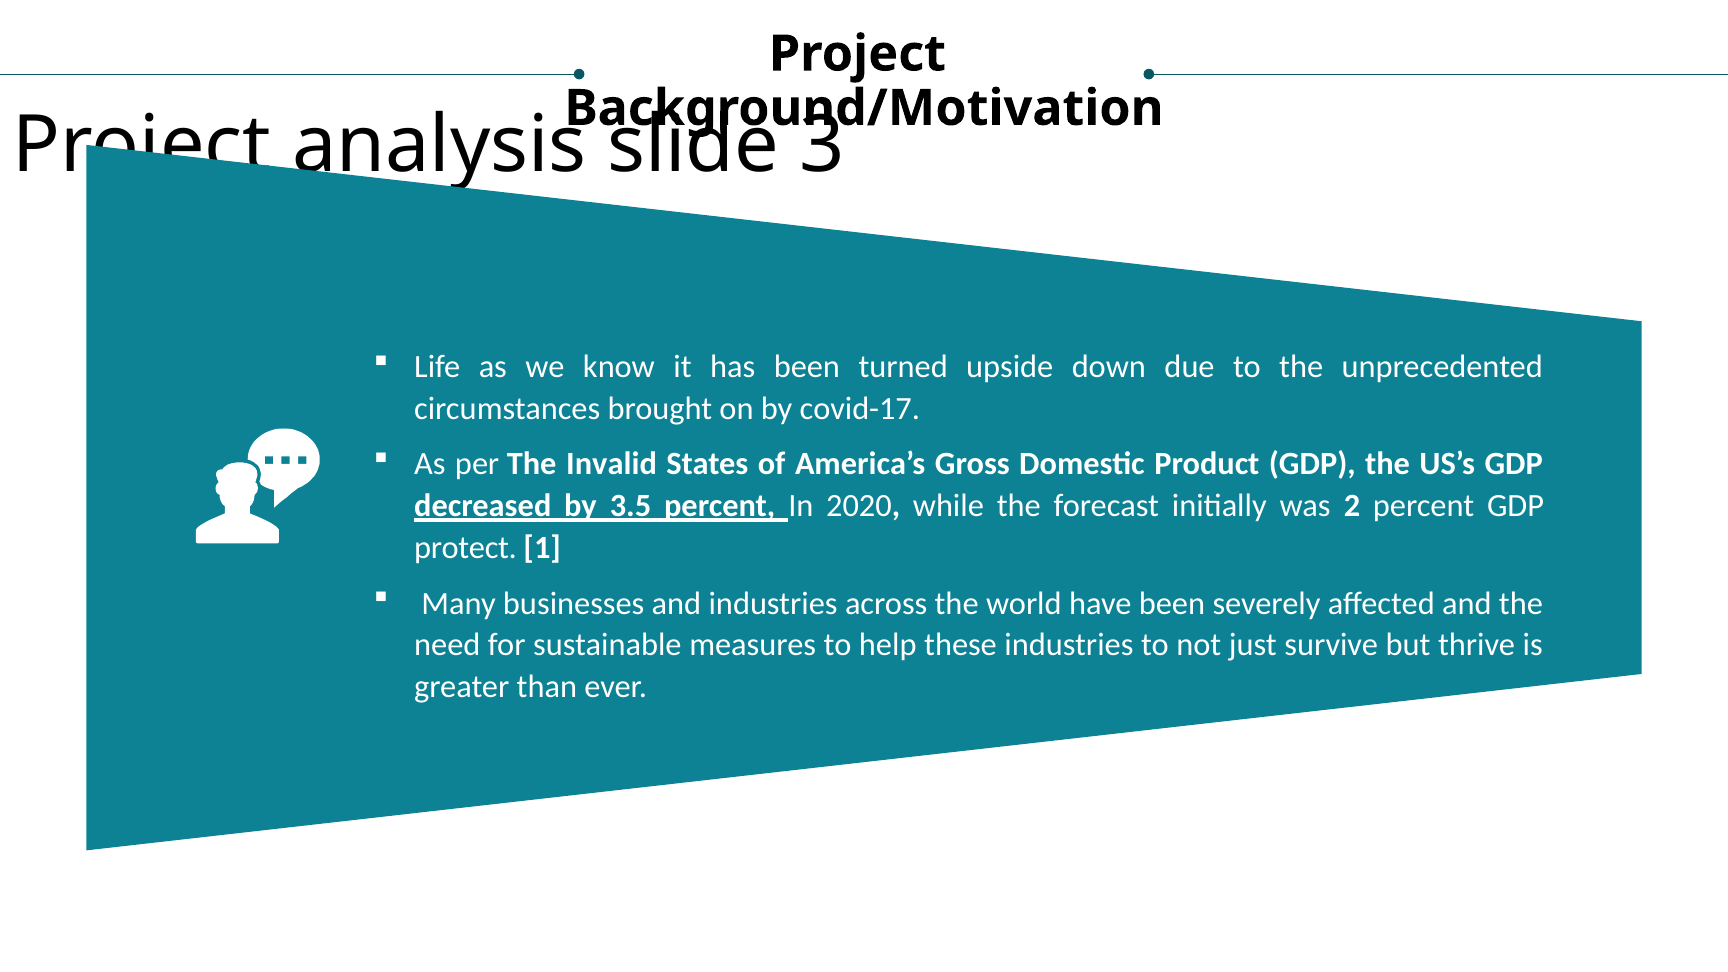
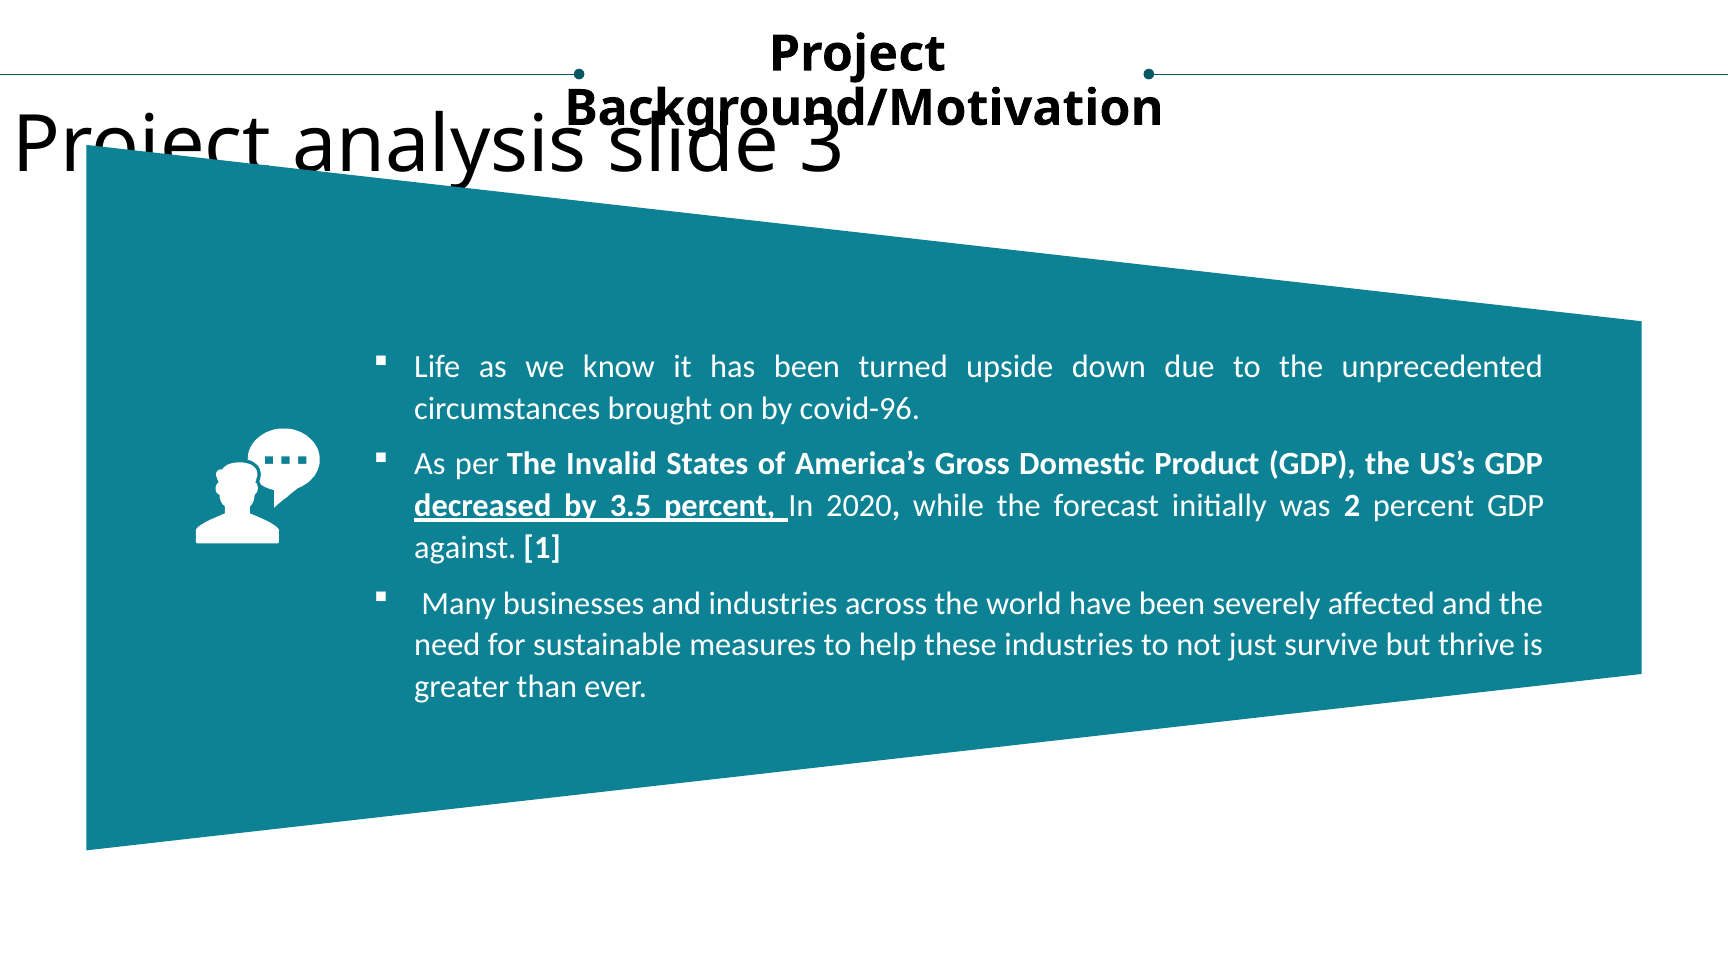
covid-17: covid-17 -> covid-96
protect: protect -> against
